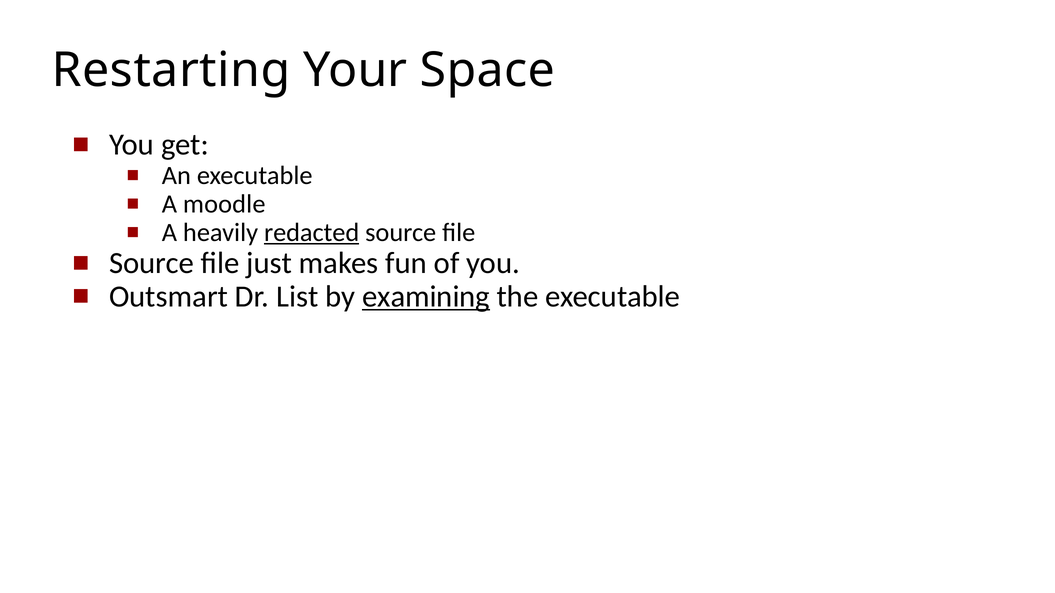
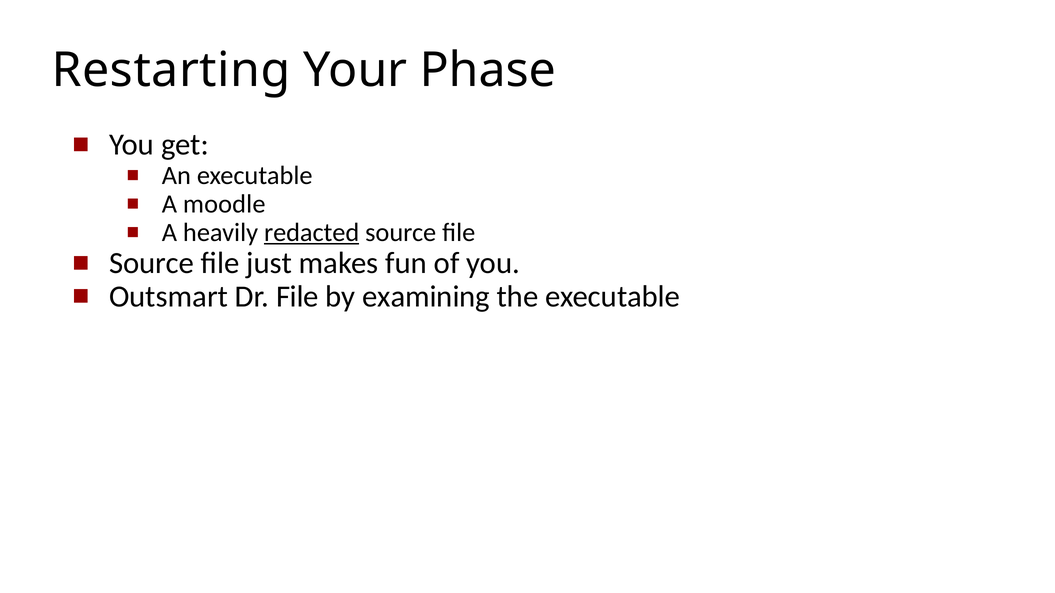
Space: Space -> Phase
Dr List: List -> File
examining underline: present -> none
